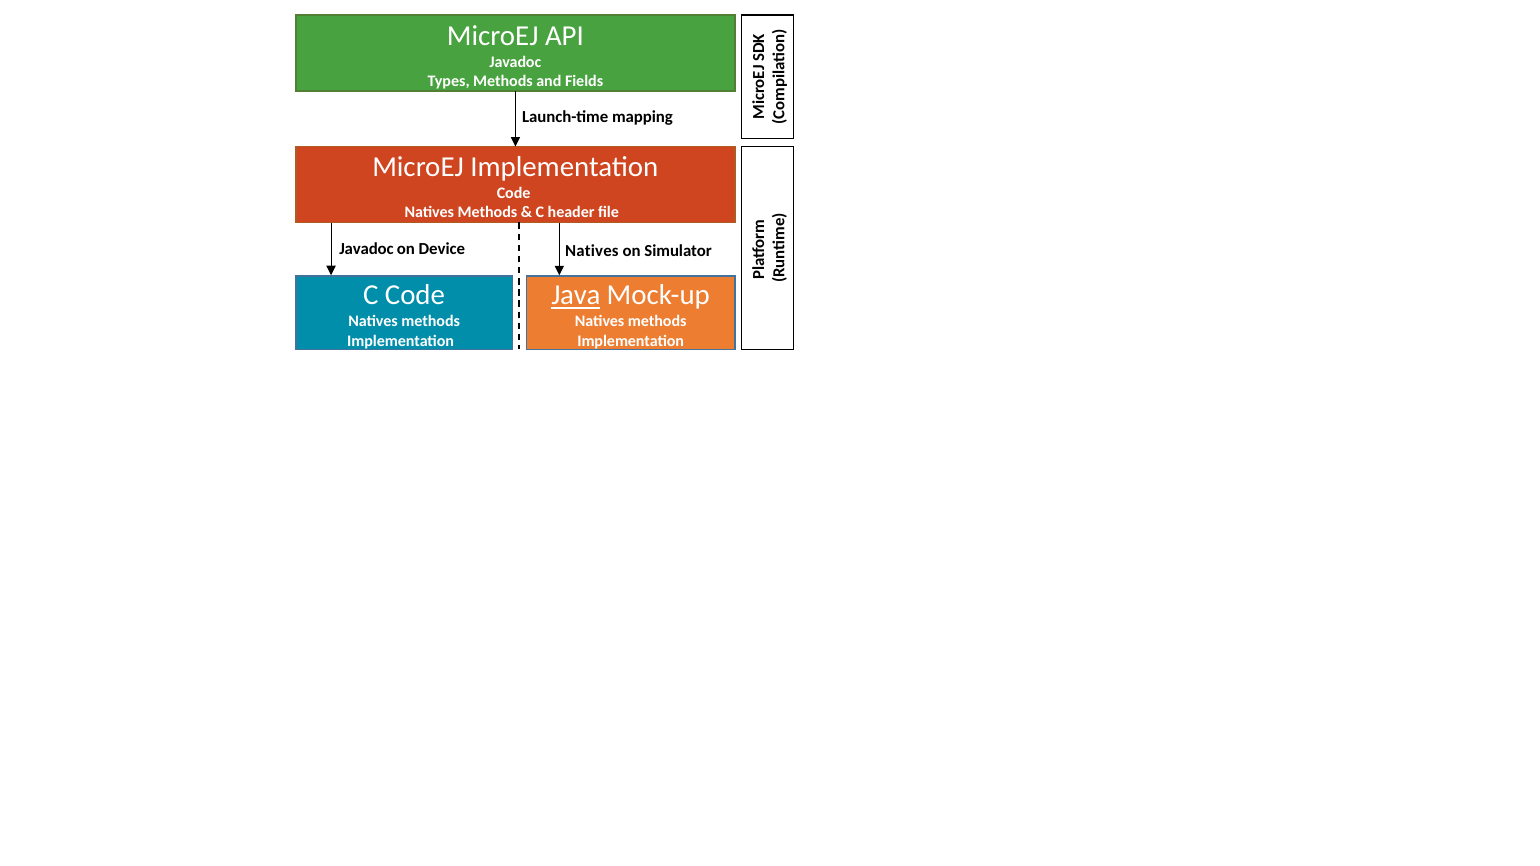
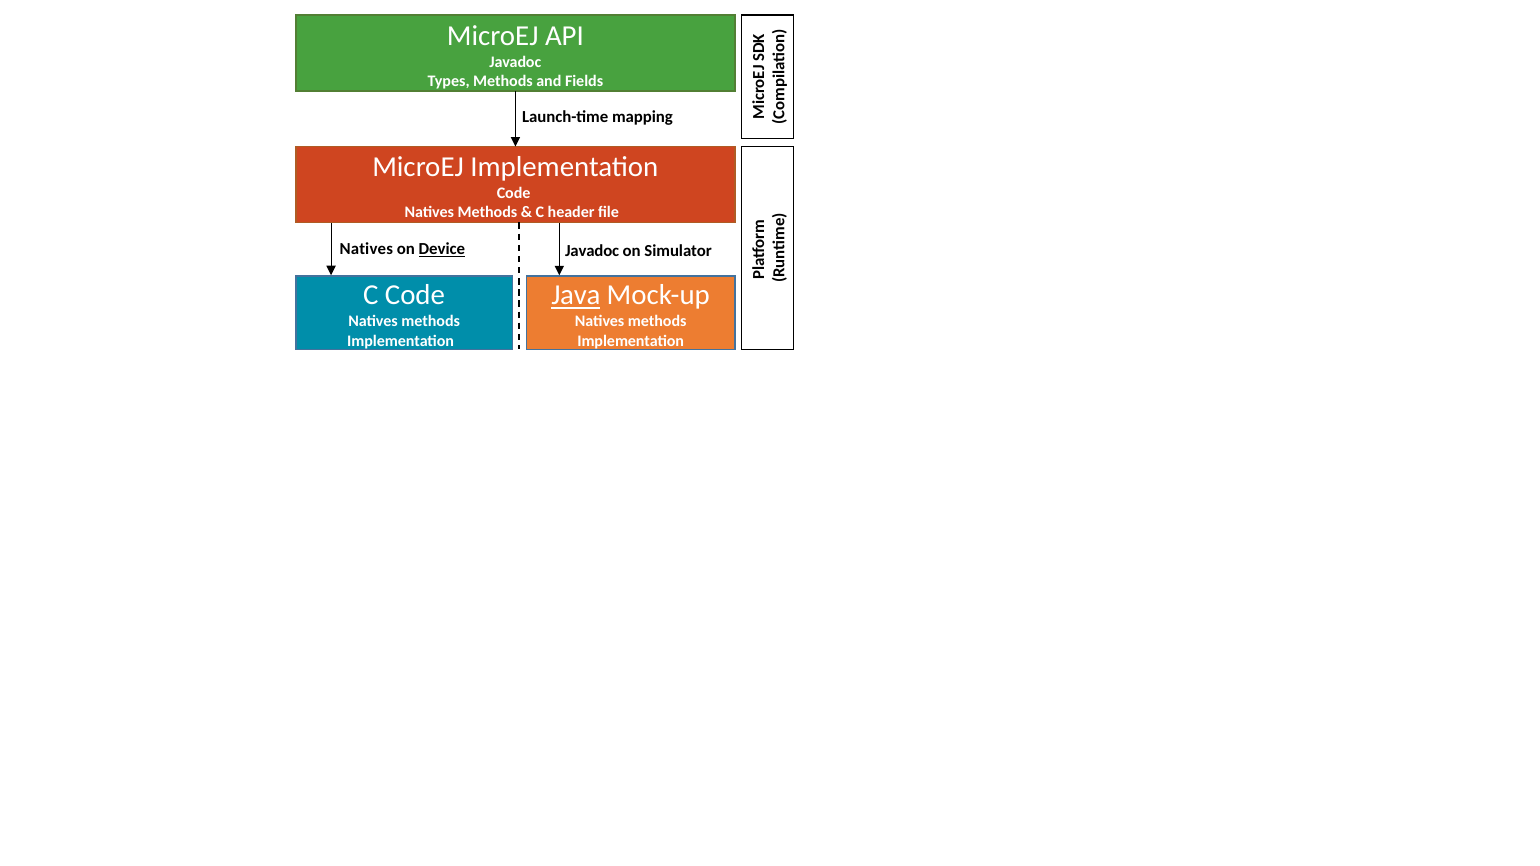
Javadoc at (366, 249): Javadoc -> Natives
Device underline: none -> present
Natives at (592, 251): Natives -> Javadoc
